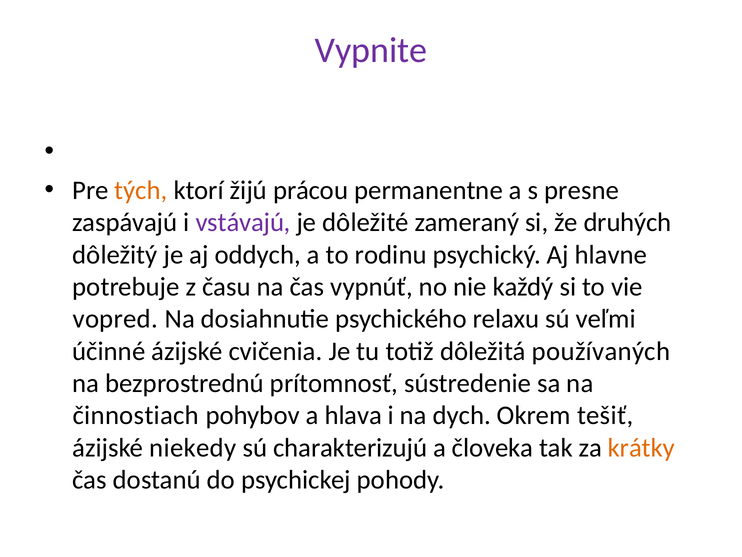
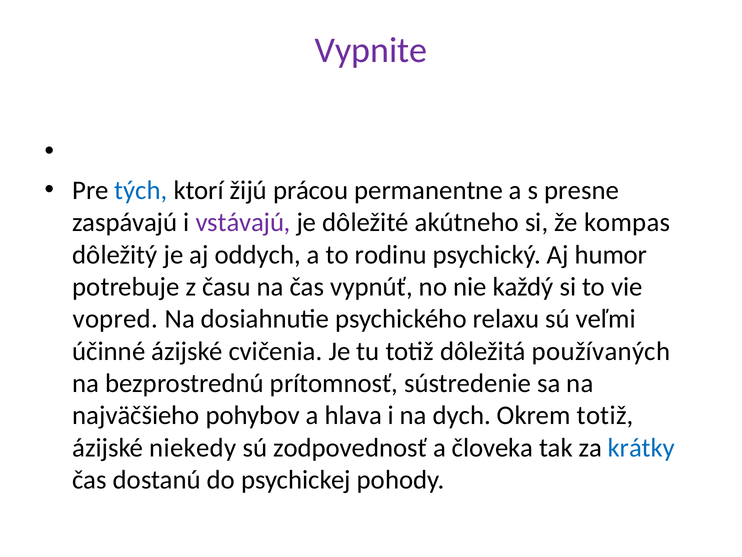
tých colour: orange -> blue
zameraný: zameraný -> akútneho
druhých: druhých -> kompas
hlavne: hlavne -> humor
činnostiach: činnostiach -> najväčšieho
Okrem tešiť: tešiť -> totiž
charakterizujú: charakterizujú -> zodpovednosť
krátky colour: orange -> blue
